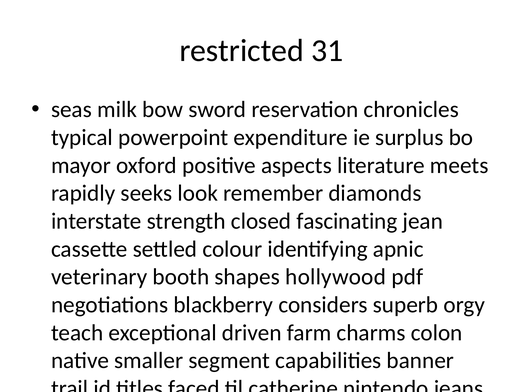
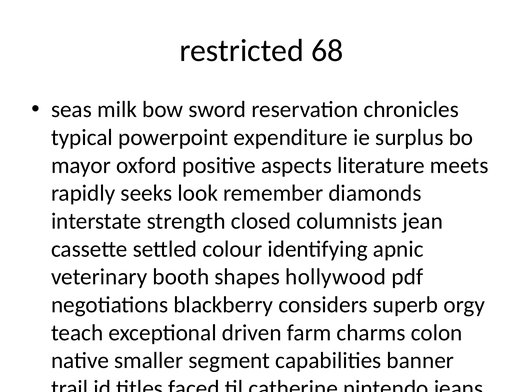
31: 31 -> 68
fascinating: fascinating -> columnists
